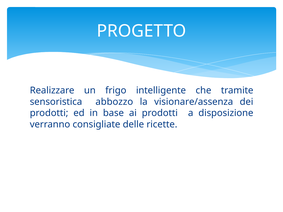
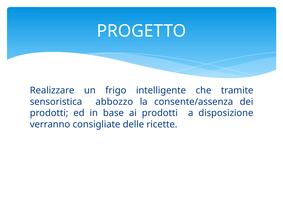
visionare/assenza: visionare/assenza -> consente/assenza
